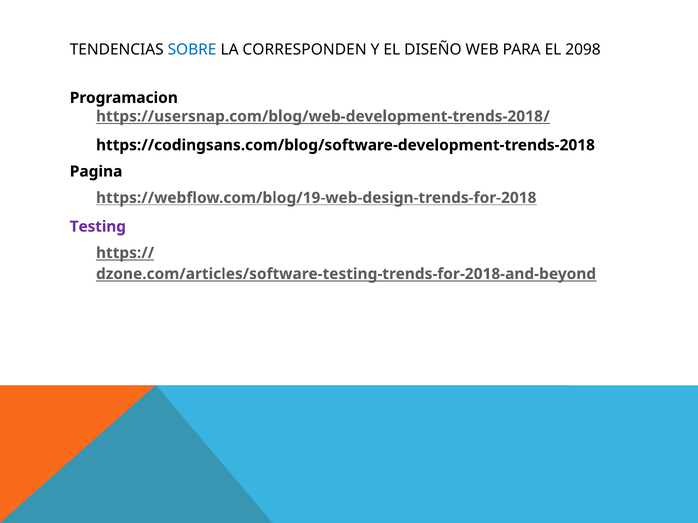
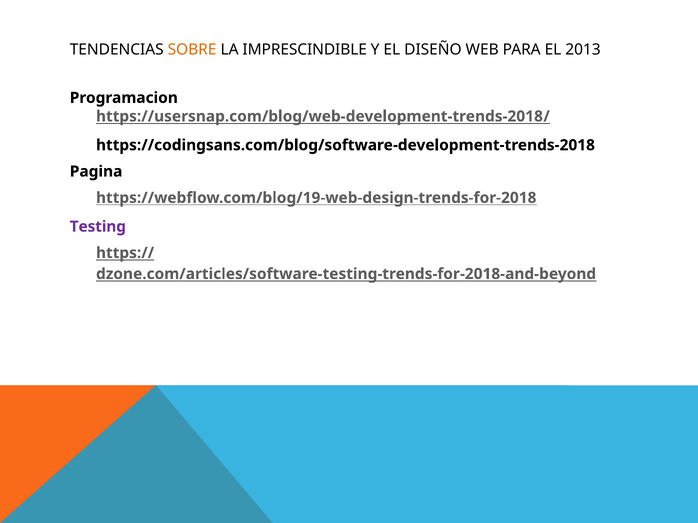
SOBRE colour: blue -> orange
CORRESPONDEN: CORRESPONDEN -> IMPRESCINDIBLE
2098: 2098 -> 2013
